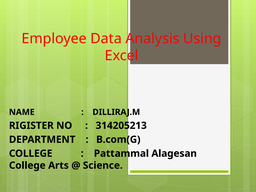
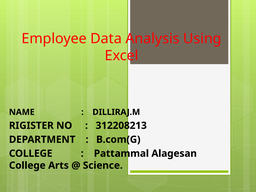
314205213: 314205213 -> 312208213
